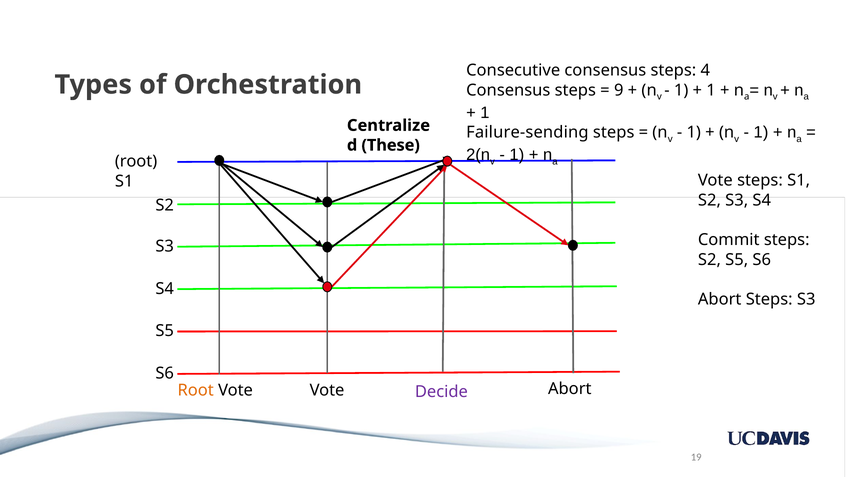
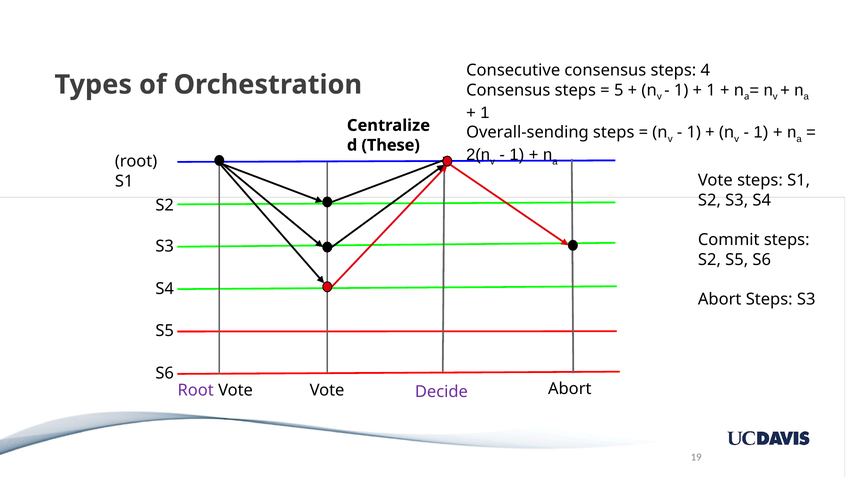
9: 9 -> 5
Failure-sending: Failure-sending -> Overall-sending
Root at (196, 391) colour: orange -> purple
